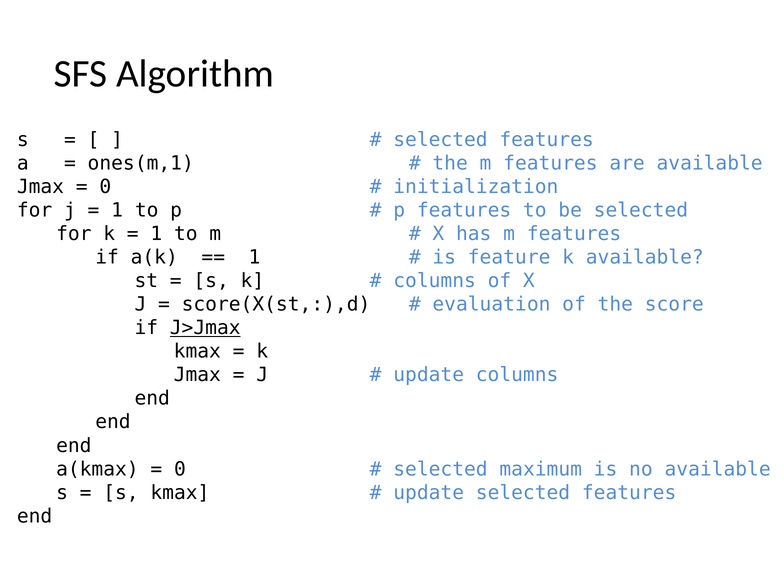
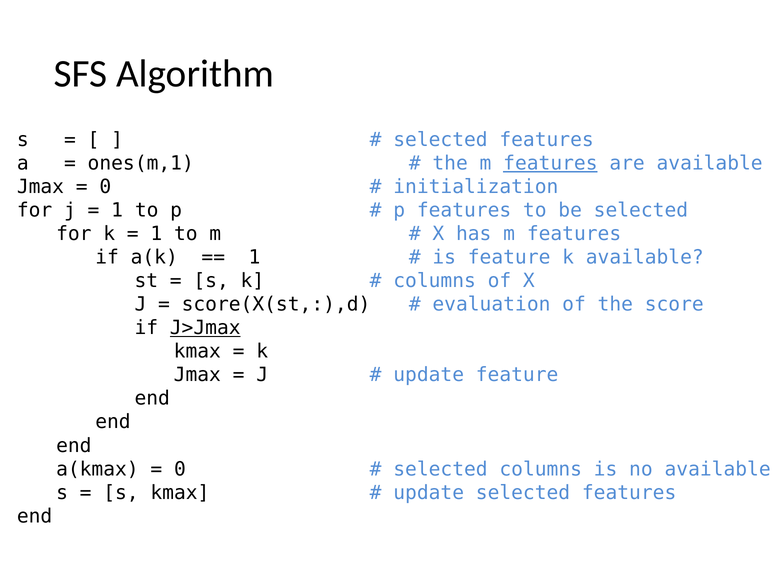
features at (550, 163) underline: none -> present
update columns: columns -> feature
selected maximum: maximum -> columns
